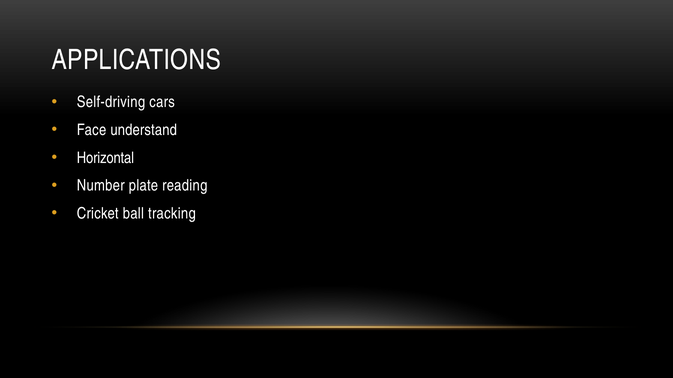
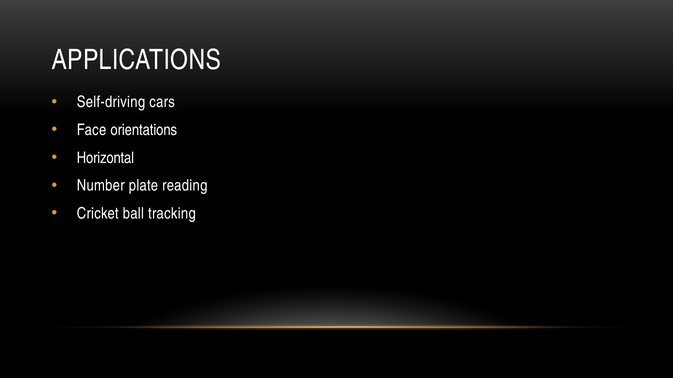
understand: understand -> orientations
